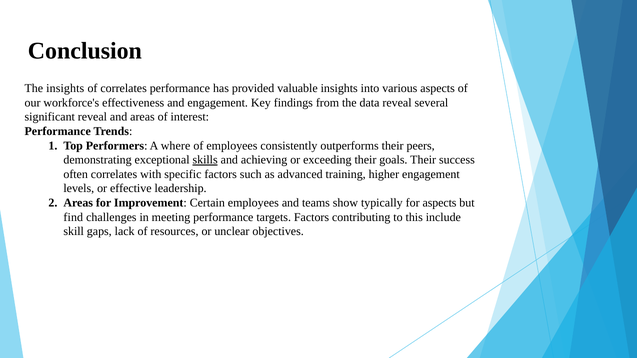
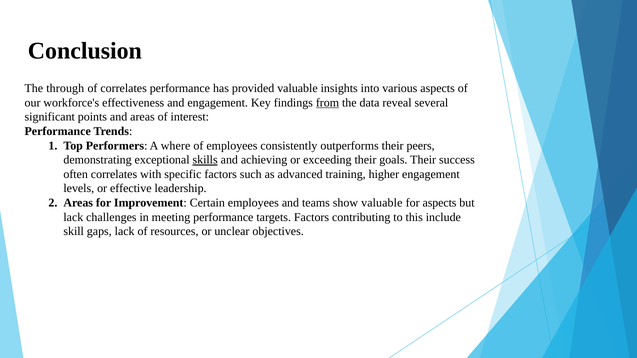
The insights: insights -> through
from underline: none -> present
significant reveal: reveal -> points
show typically: typically -> valuable
find at (73, 217): find -> lack
